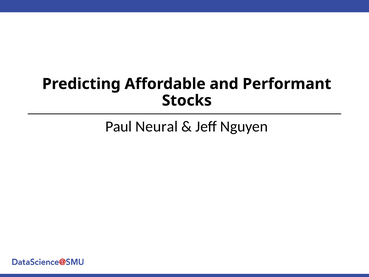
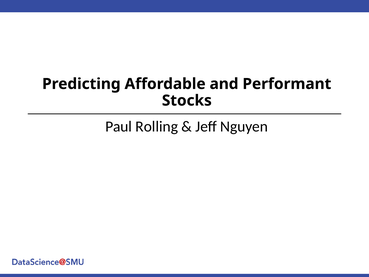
Neural: Neural -> Rolling
